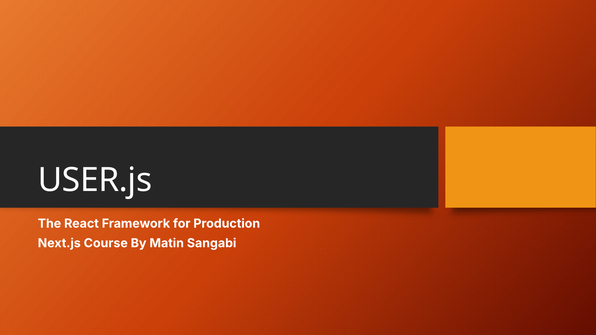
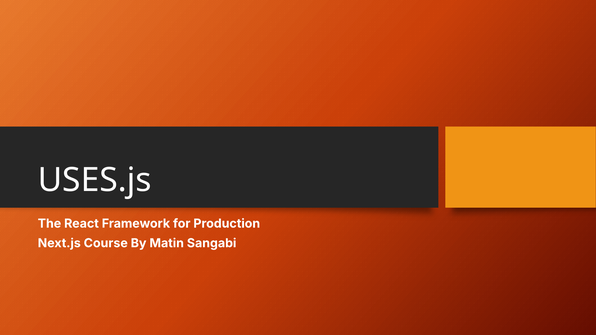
USER.js: USER.js -> USES.js
